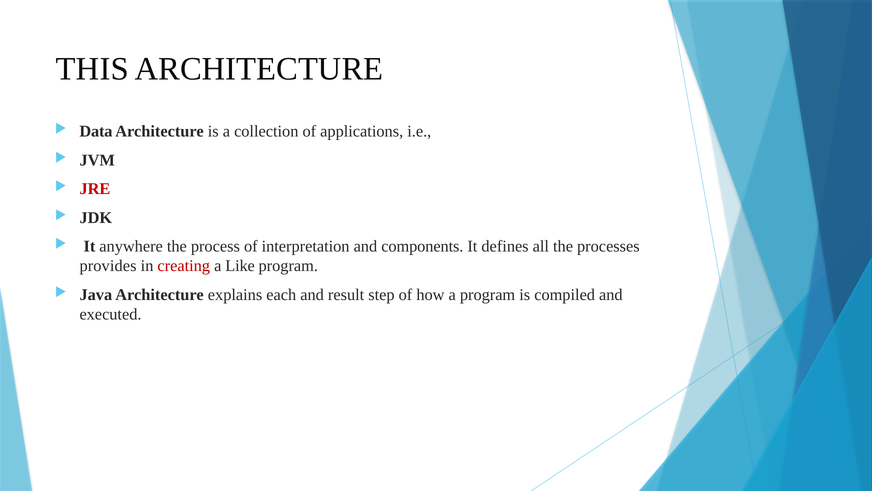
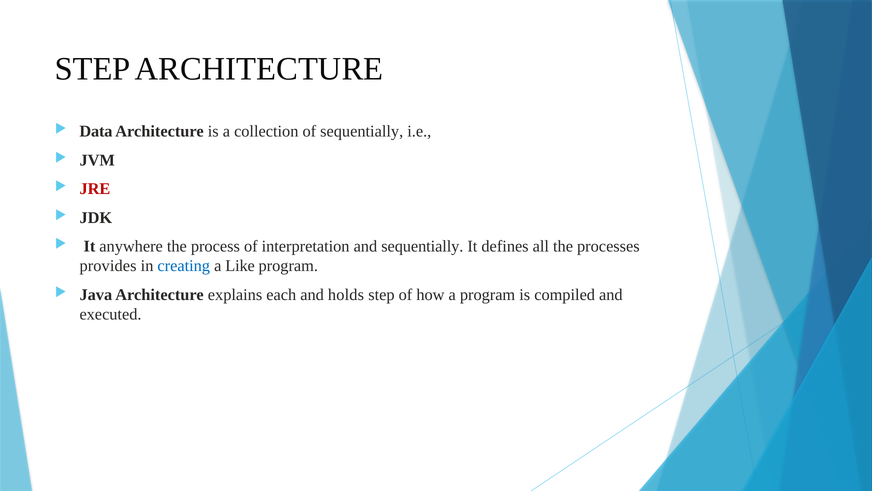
THIS at (92, 69): THIS -> STEP
of applications: applications -> sequentially
and components: components -> sequentially
creating colour: red -> blue
result: result -> holds
